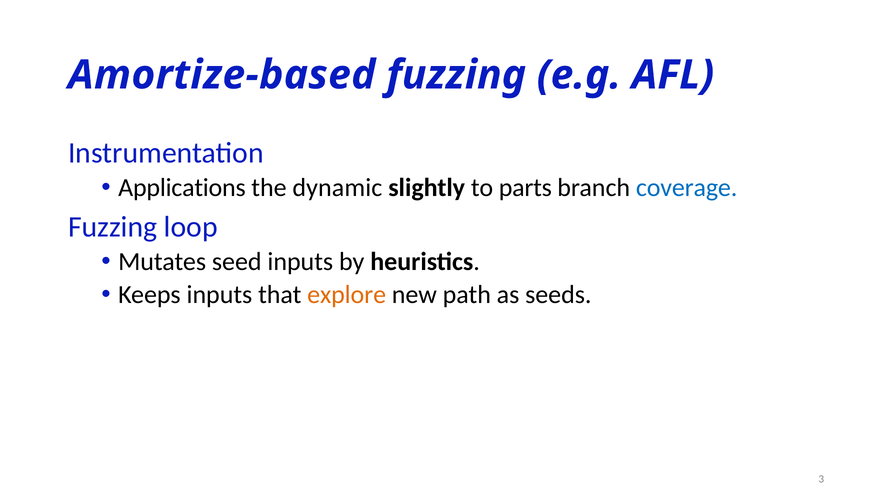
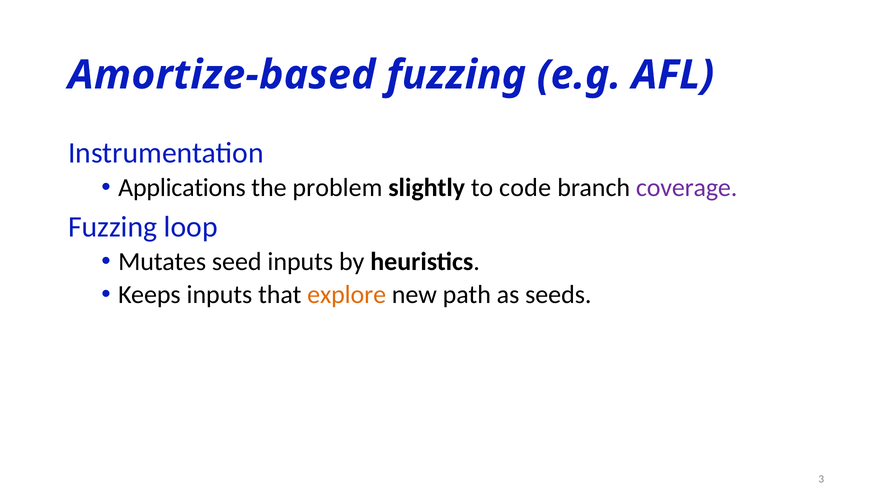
dynamic: dynamic -> problem
parts: parts -> code
coverage colour: blue -> purple
